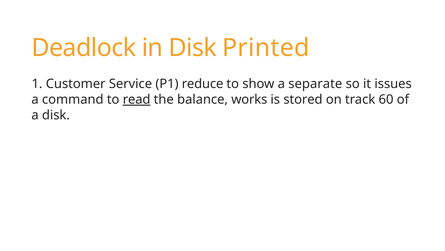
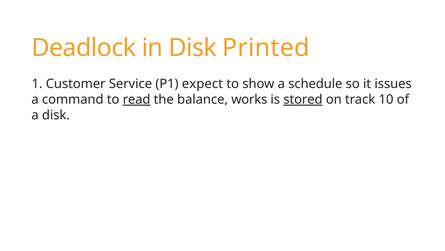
reduce: reduce -> expect
separate: separate -> schedule
stored underline: none -> present
60: 60 -> 10
